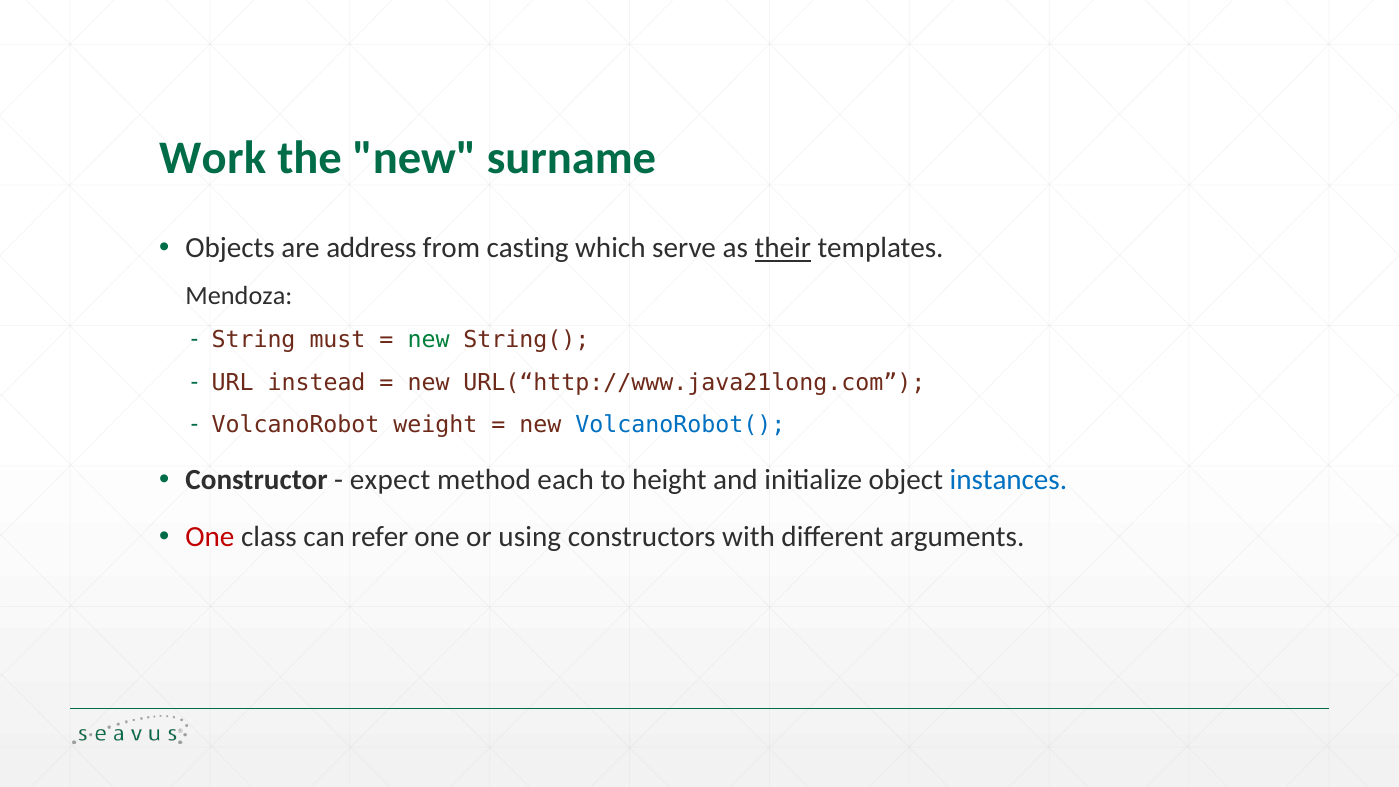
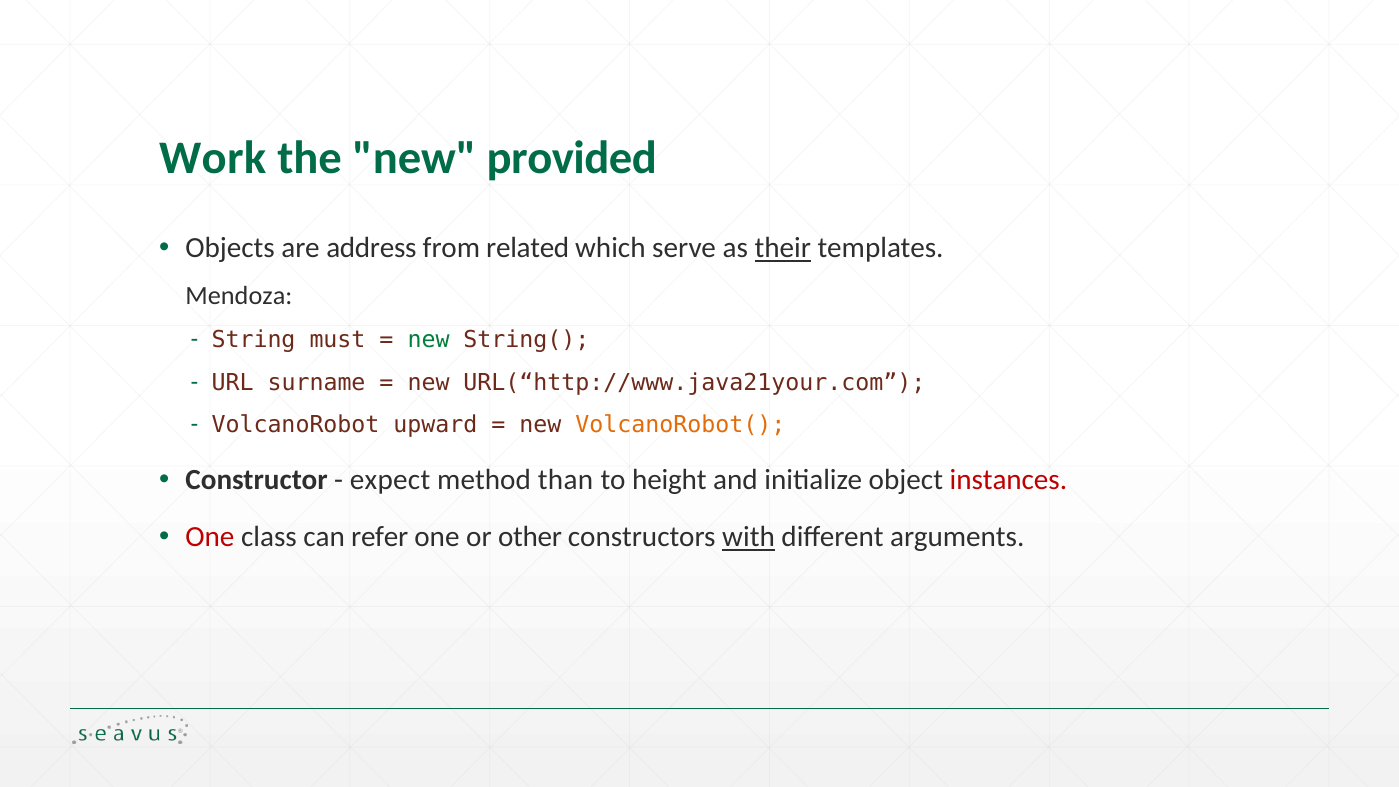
surname: surname -> provided
casting: casting -> related
instead: instead -> surname
URL(“http://www.java21long.com: URL(“http://www.java21long.com -> URL(“http://www.java21your.com
weight: weight -> upward
VolcanoRobot( colour: blue -> orange
each: each -> than
instances colour: blue -> red
using: using -> other
with underline: none -> present
